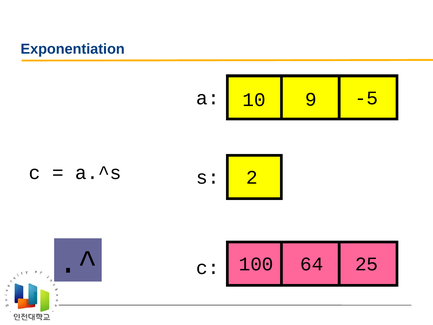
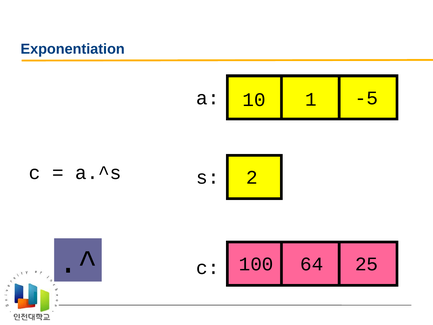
9: 9 -> 1
